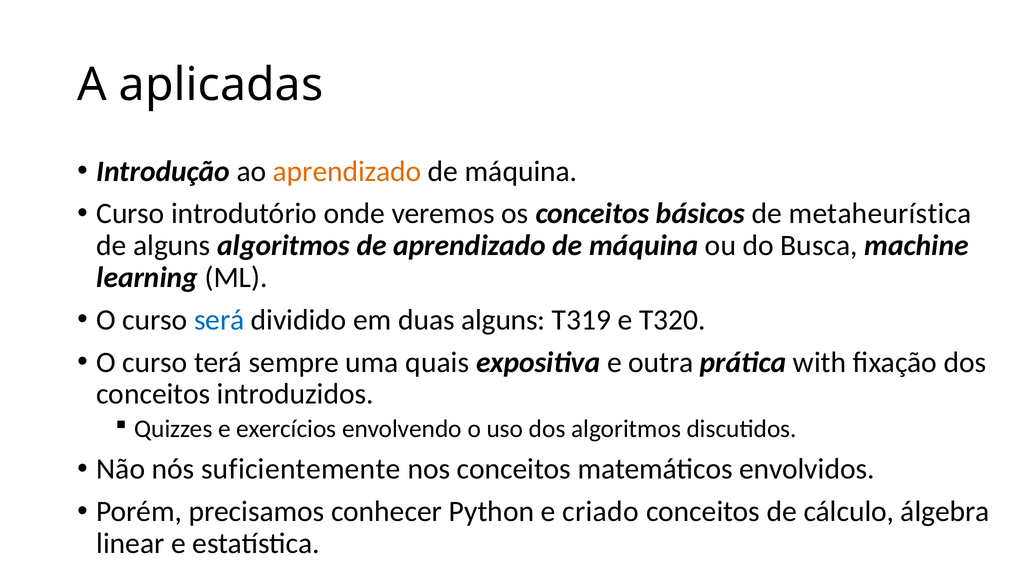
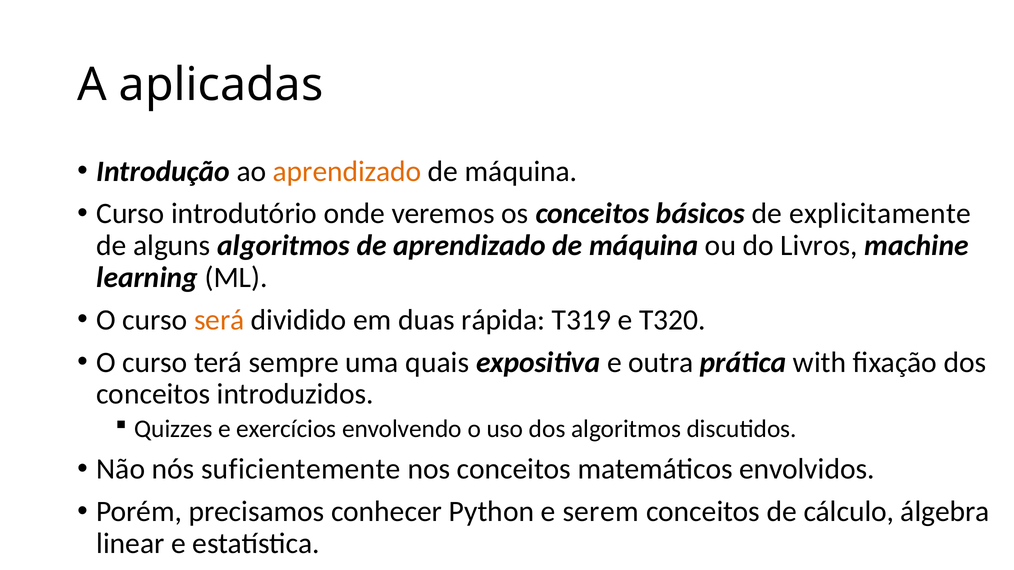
metaheurística: metaheurística -> explicitamente
Busca: Busca -> Livros
será colour: blue -> orange
duas alguns: alguns -> rápida
criado: criado -> serem
